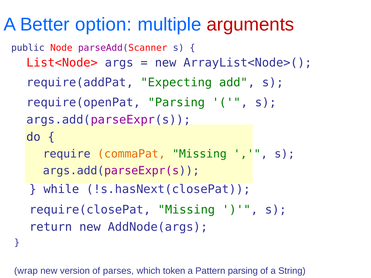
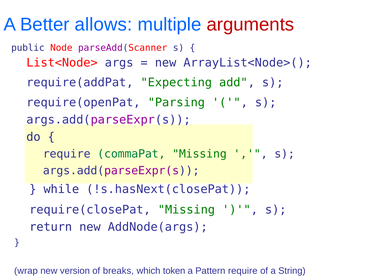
option: option -> allows
commaPat colour: orange -> green
parses: parses -> breaks
Pattern parsing: parsing -> require
